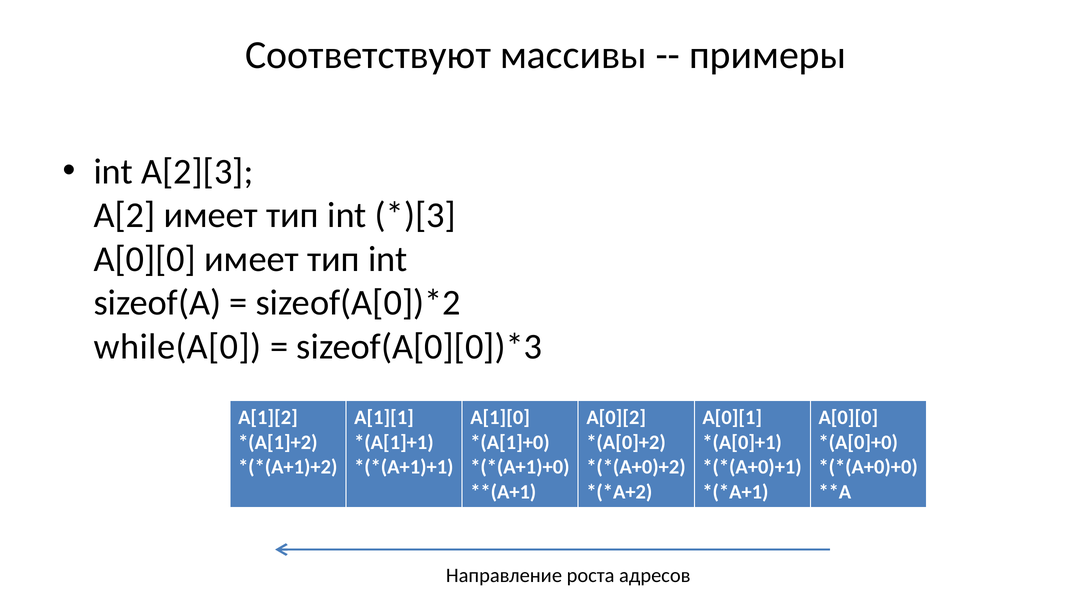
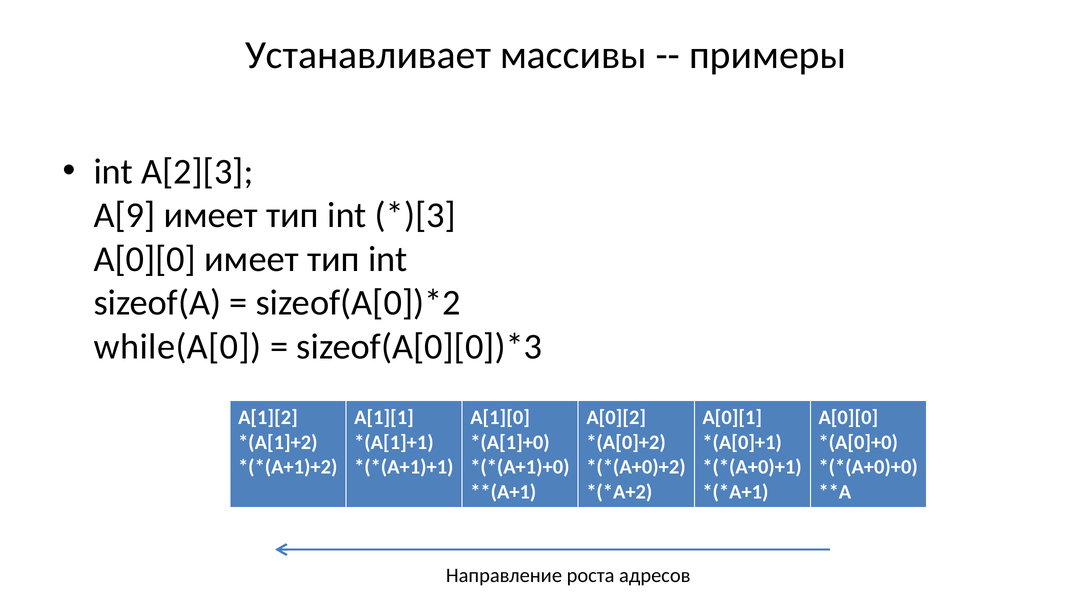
Соответствуют: Соответствуют -> Устанавливает
A[2: A[2 -> A[9
